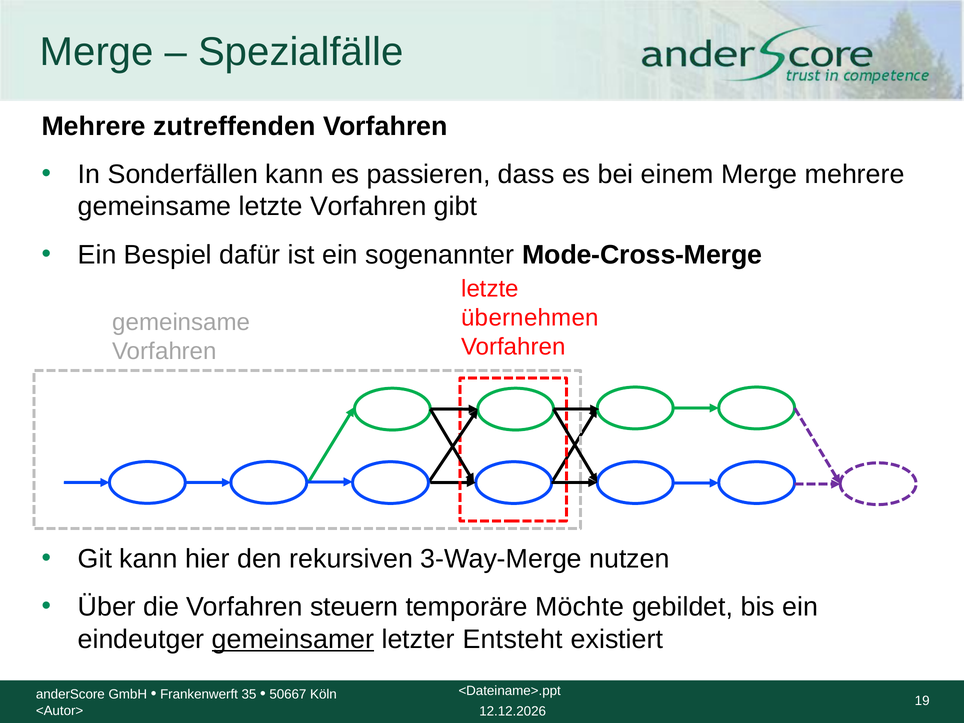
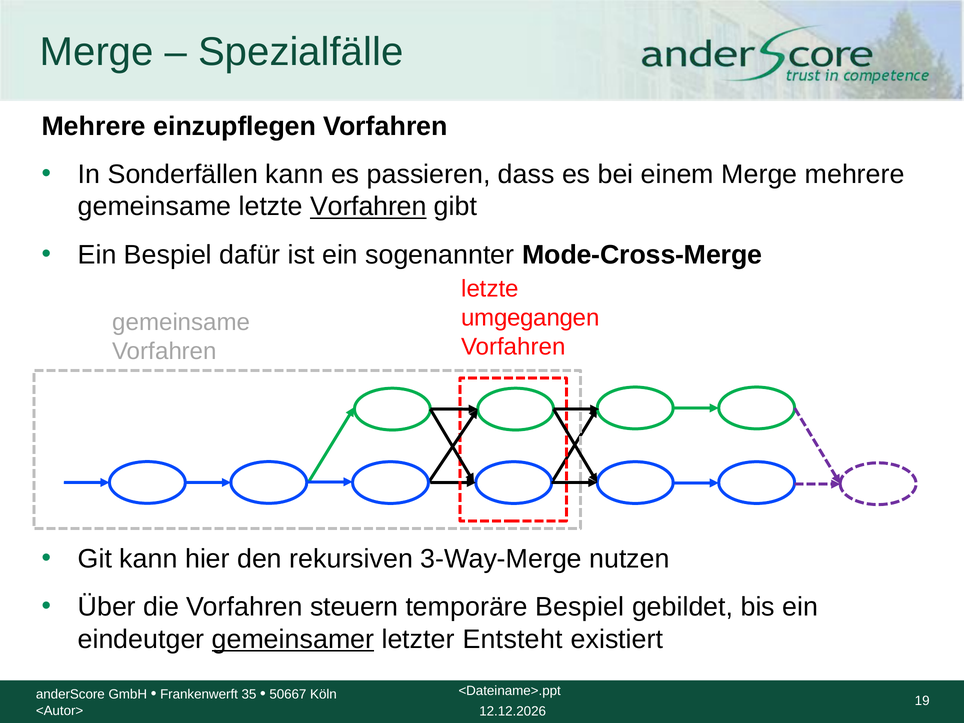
zutreffenden: zutreffenden -> einzupflegen
Vorfahren at (368, 207) underline: none -> present
übernehmen: übernehmen -> umgegangen
temporäre Möchte: Möchte -> Bespiel
